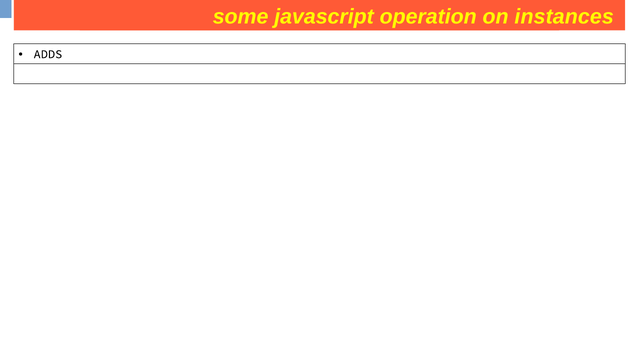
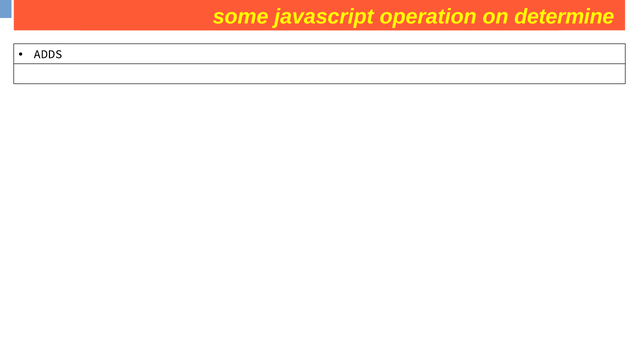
instances: instances -> determine
